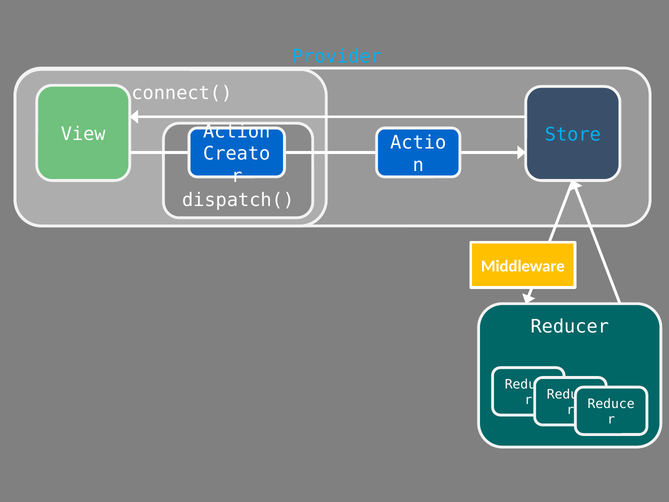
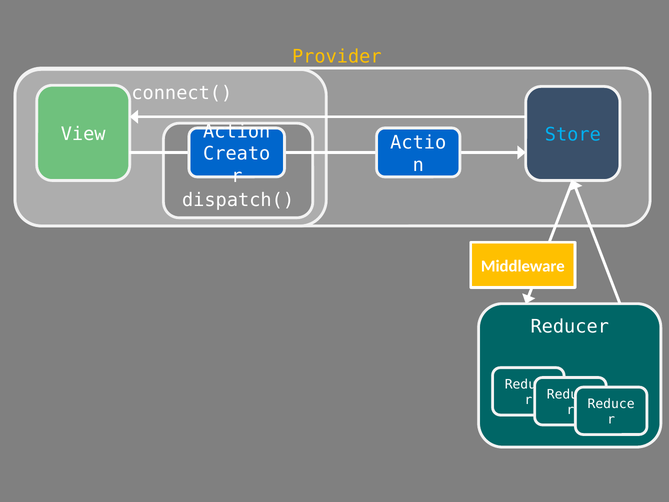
Provider colour: light blue -> yellow
